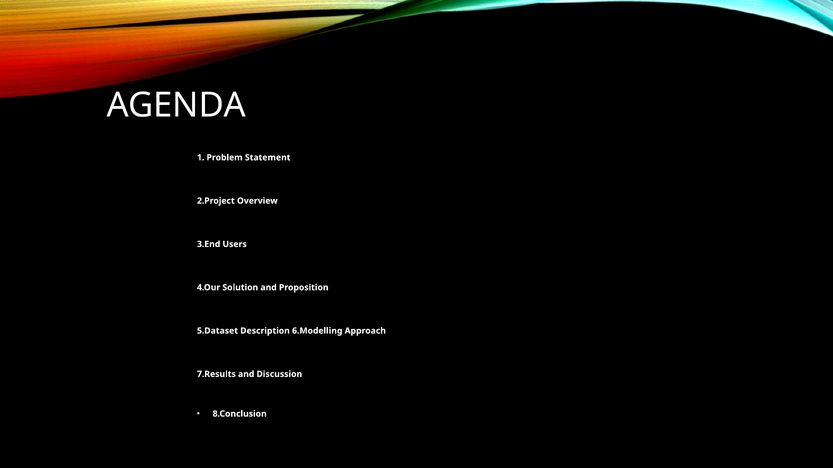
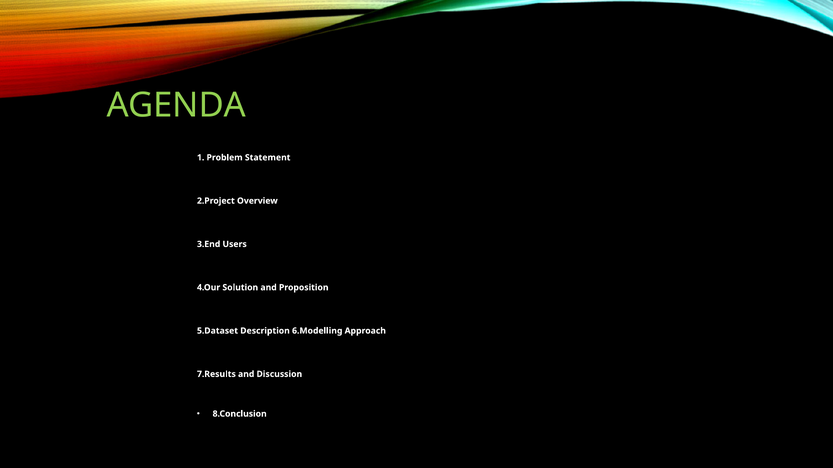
AGENDA colour: white -> light green
